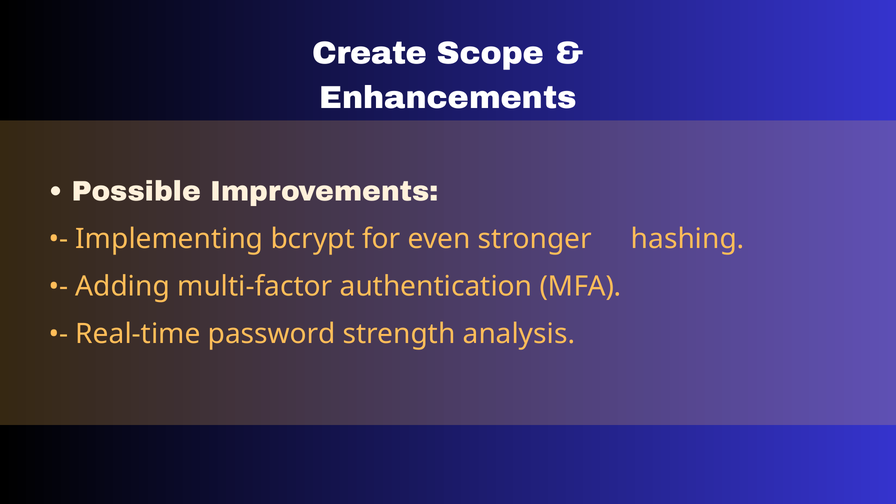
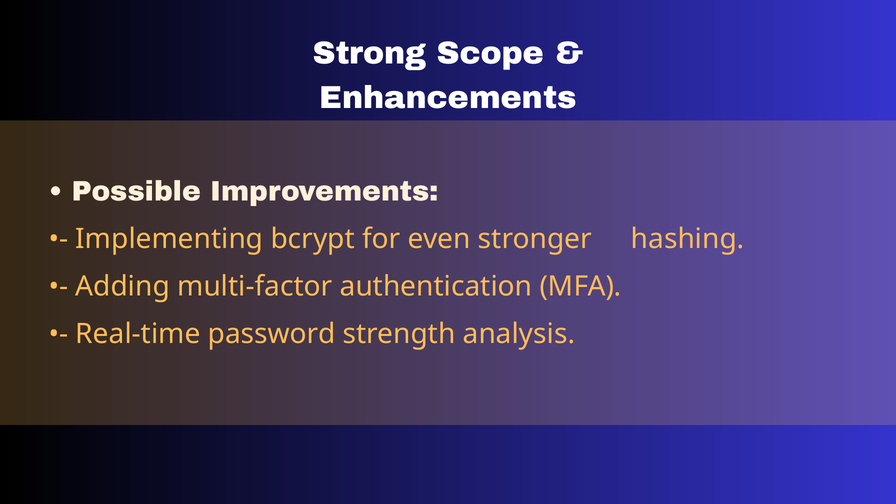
Create: Create -> Strong
